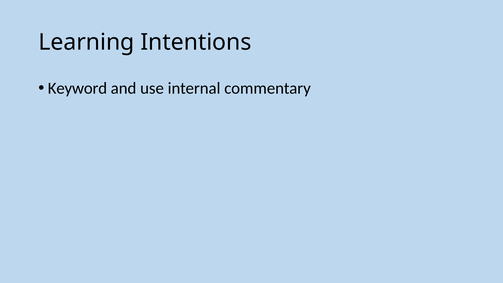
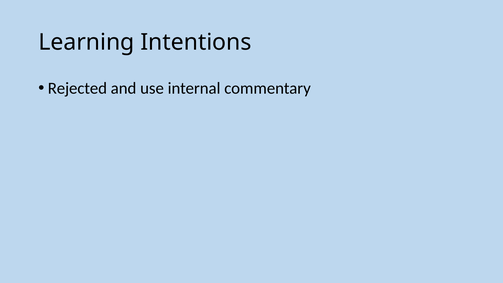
Keyword: Keyword -> Rejected
